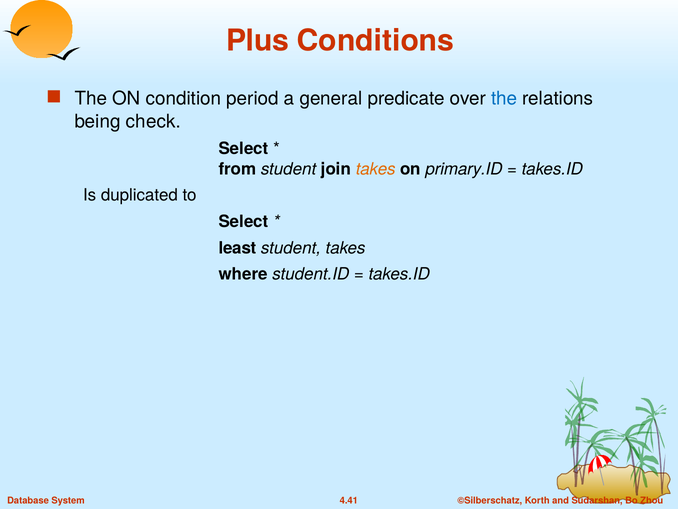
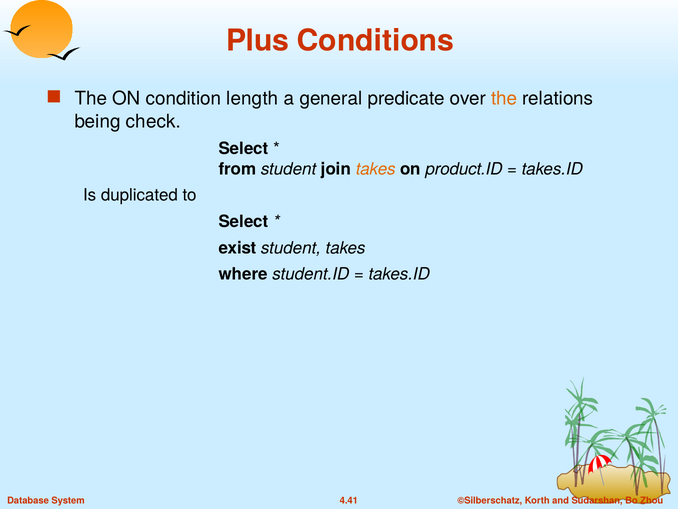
period: period -> length
the at (504, 99) colour: blue -> orange
primary.ID: primary.ID -> product.ID
least: least -> exist
